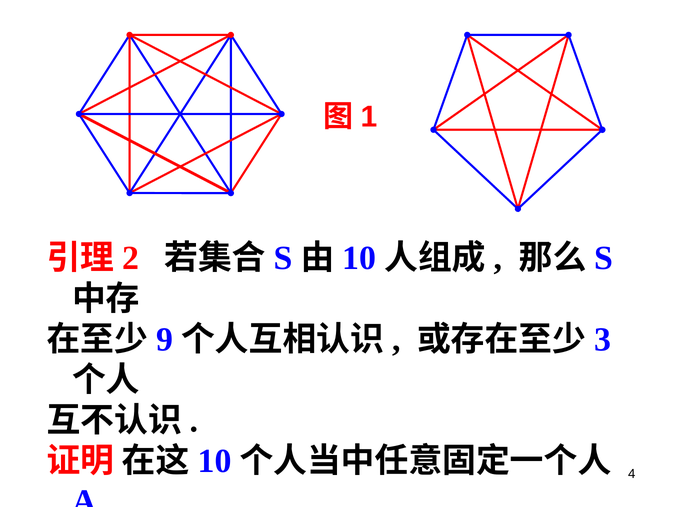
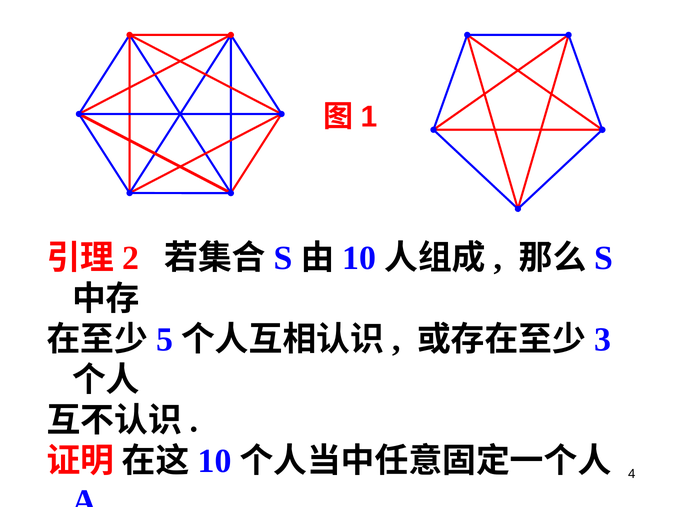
9: 9 -> 5
